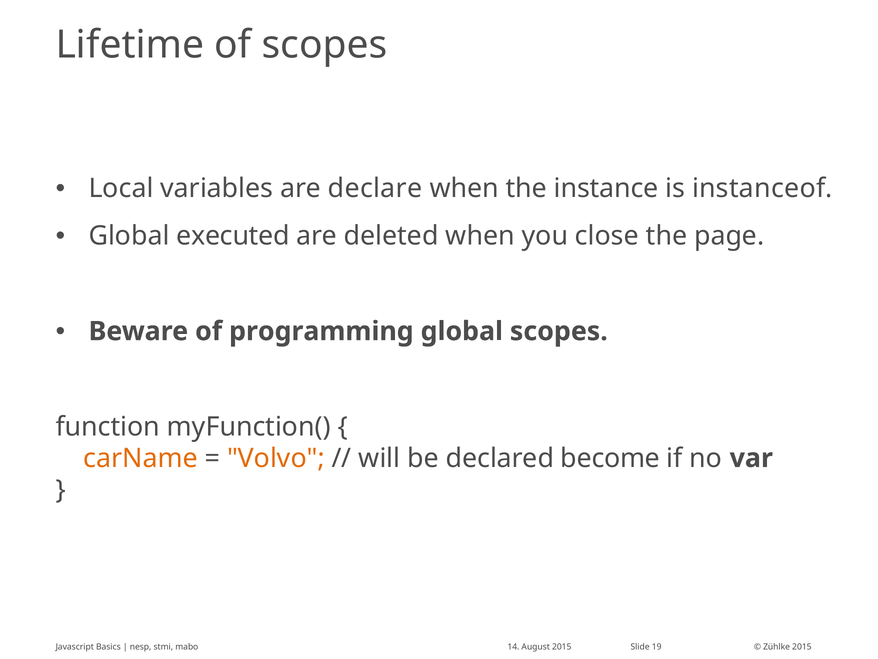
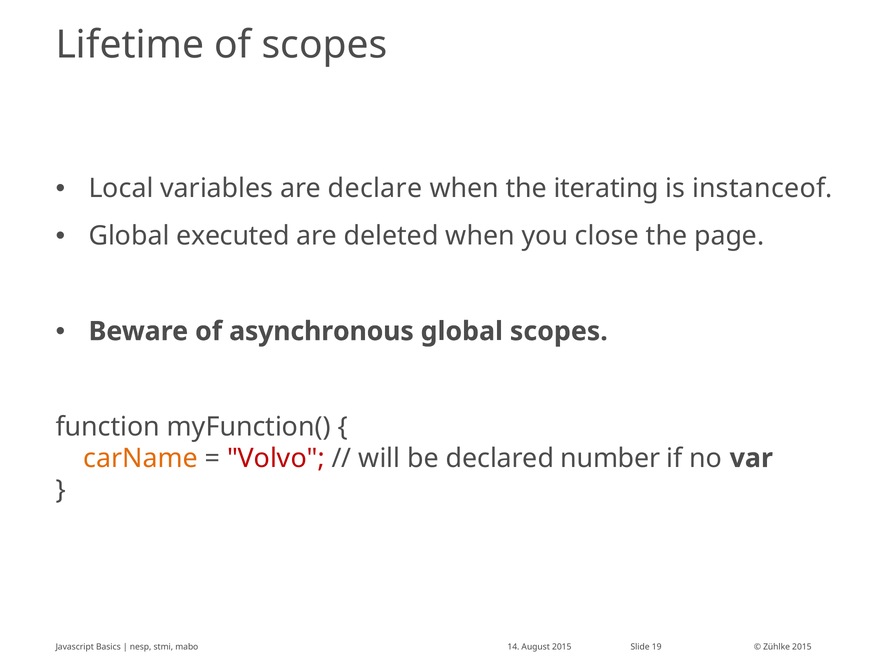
instance: instance -> iterating
programming: programming -> asynchronous
Volvo colour: orange -> red
become: become -> number
